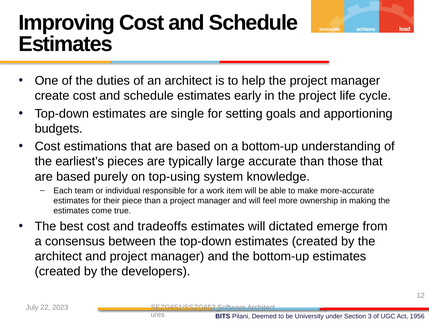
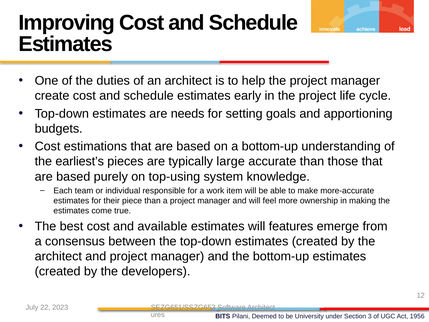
single: single -> needs
tradeoffs: tradeoffs -> available
dictated: dictated -> features
